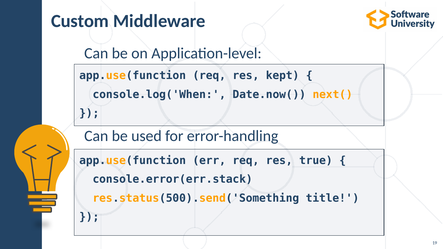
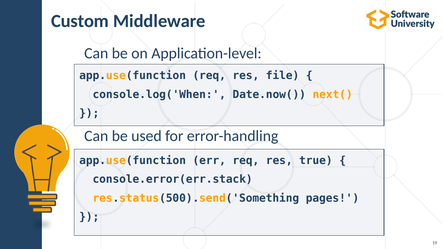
kept: kept -> file
title: title -> pages
